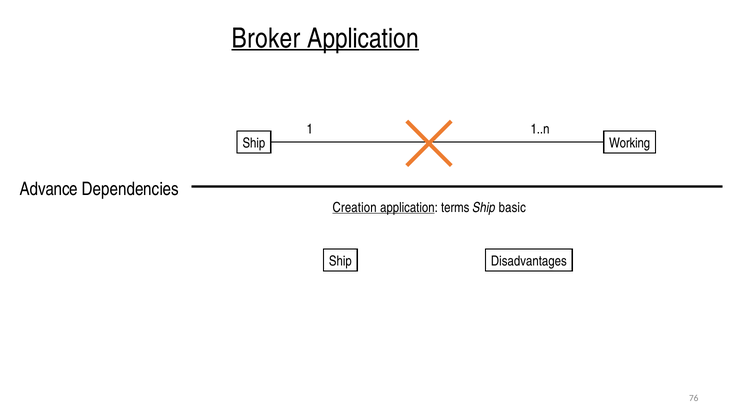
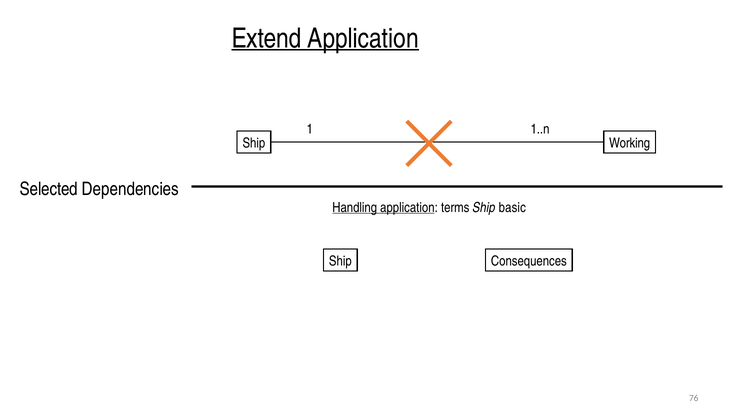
Broker: Broker -> Extend
Advance: Advance -> Selected
Creation: Creation -> Handling
Disadvantages: Disadvantages -> Consequences
